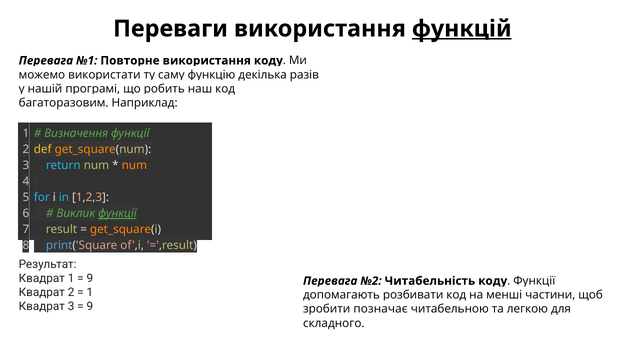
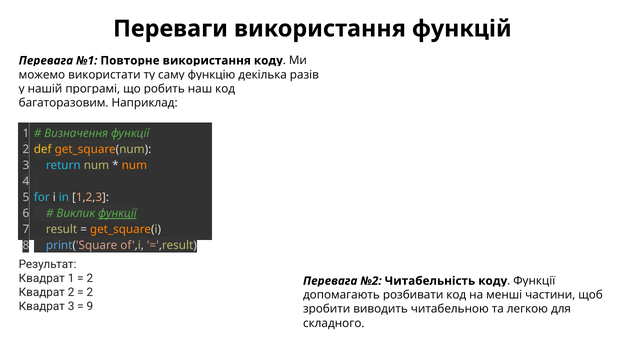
функцій underline: present -> none
9 at (90, 278): 9 -> 2
1 at (90, 292): 1 -> 2
позначає: позначає -> виводить
